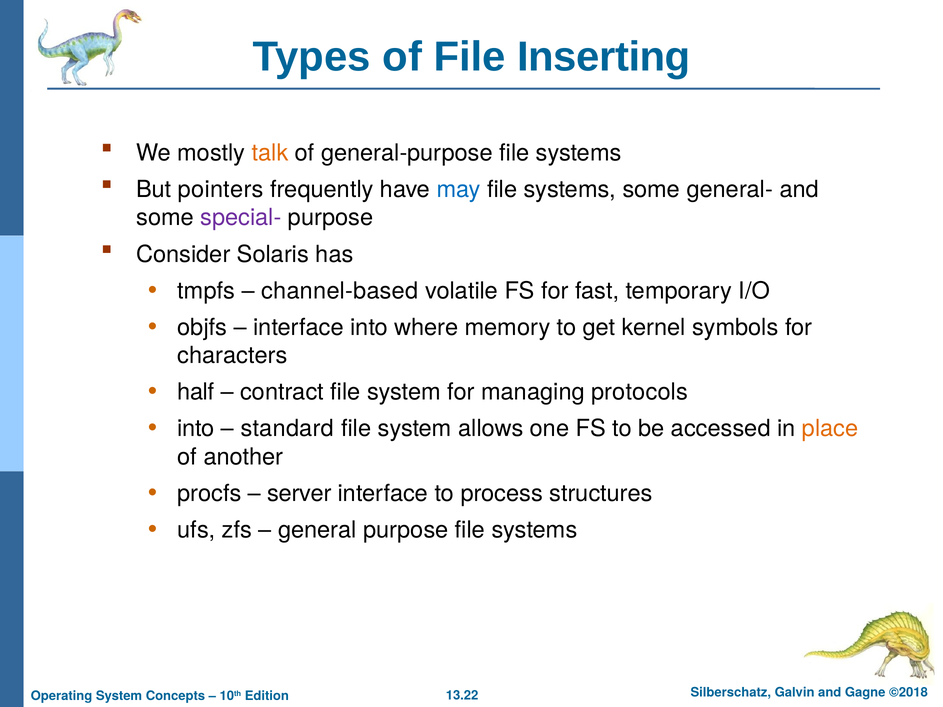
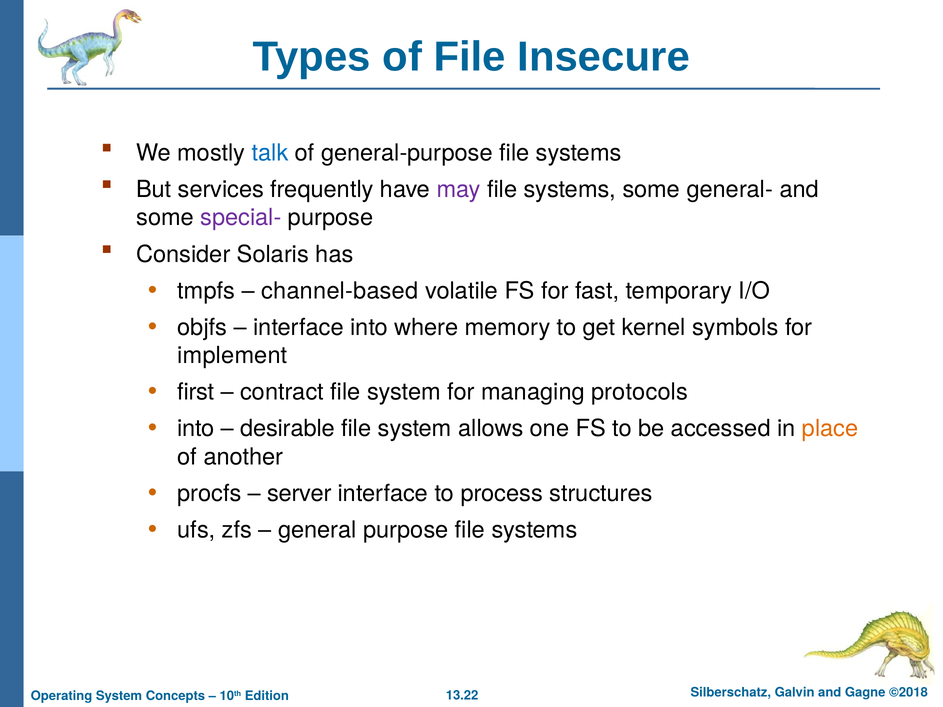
Inserting: Inserting -> Insecure
talk colour: orange -> blue
pointers: pointers -> services
may colour: blue -> purple
characters: characters -> implement
half: half -> first
standard: standard -> desirable
